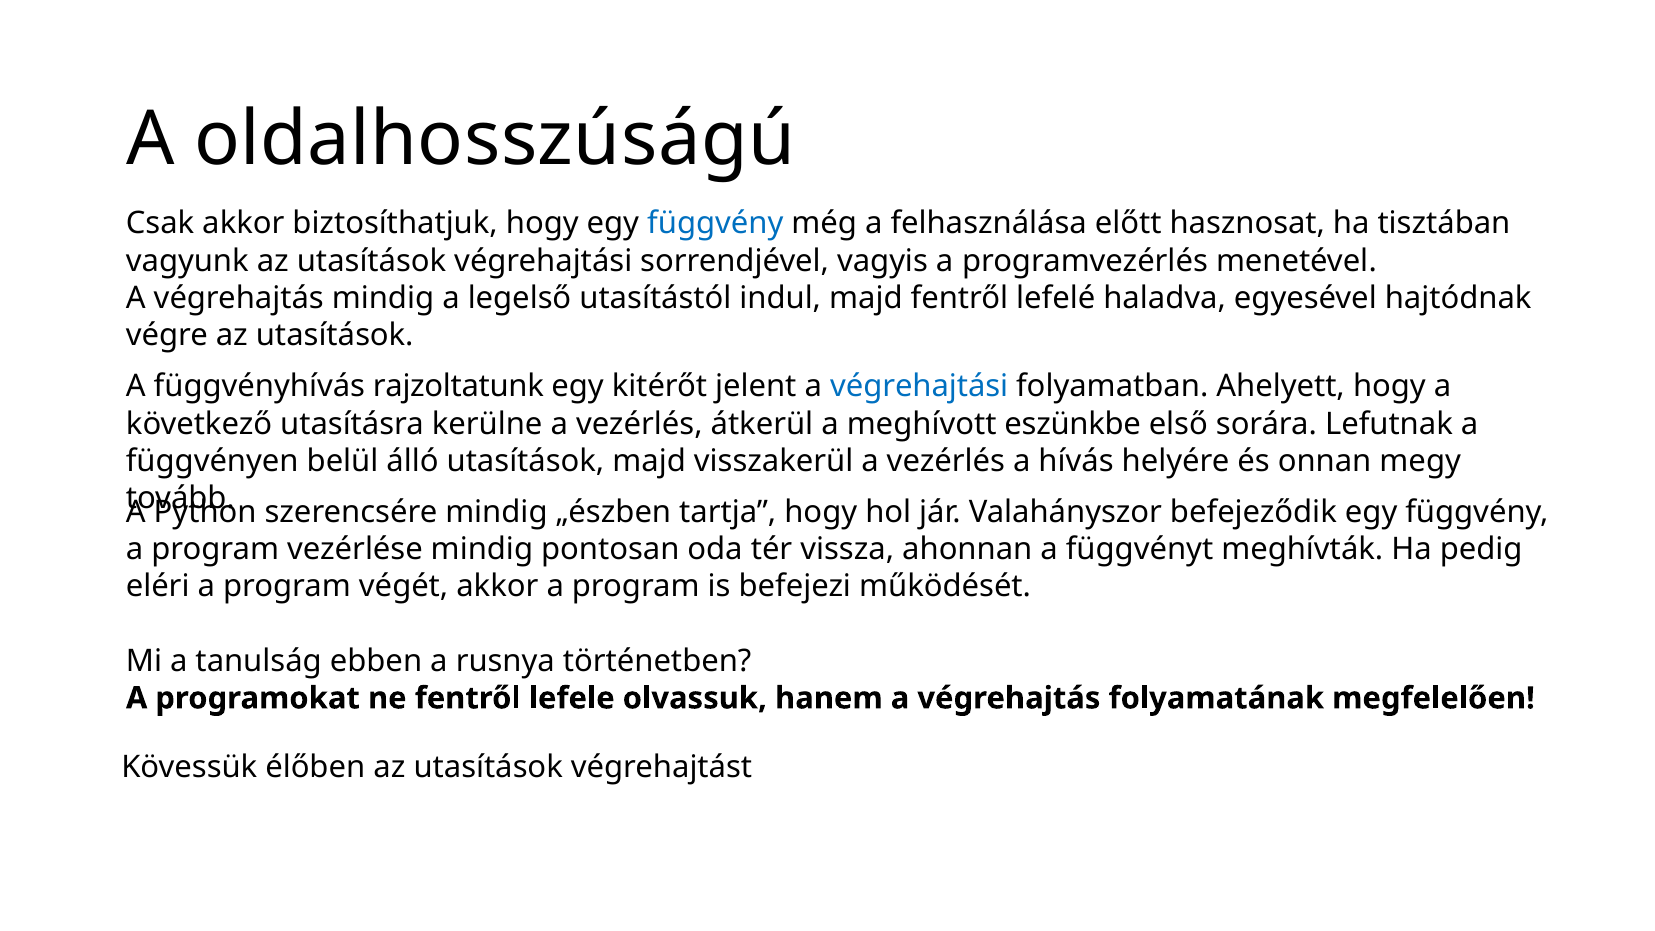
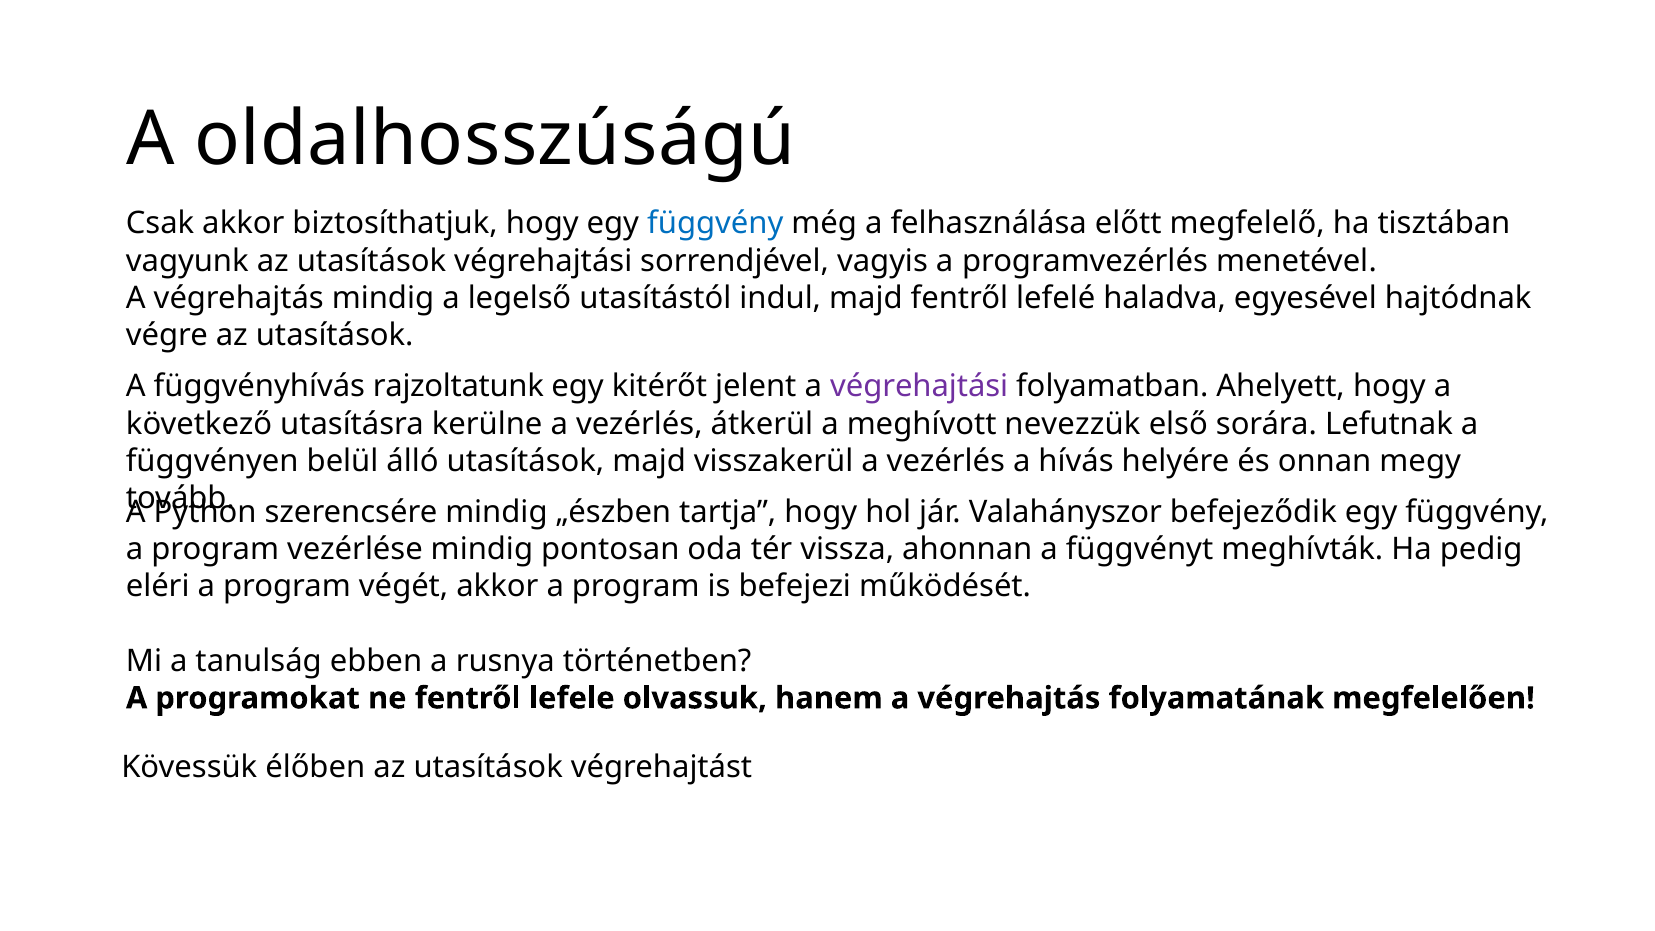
hasznosat: hasznosat -> megfelelő
végrehajtási at (919, 387) colour: blue -> purple
eszünkbe: eszünkbe -> nevezzük
